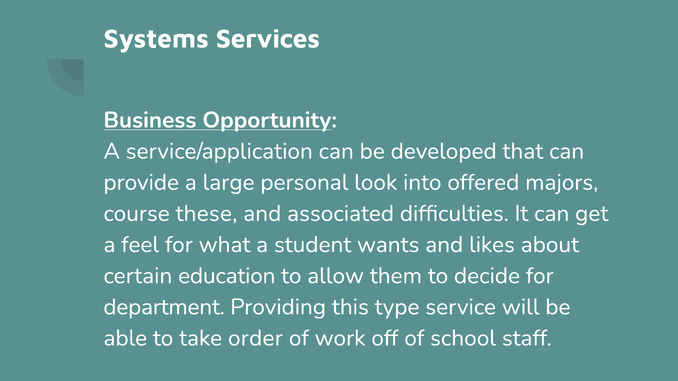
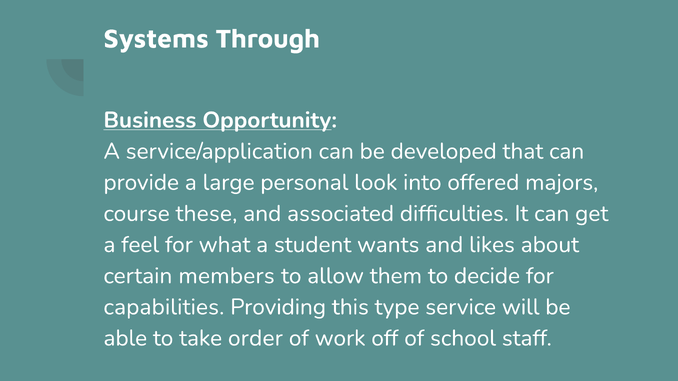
Services: Services -> Through
education: education -> members
department: department -> capabilities
